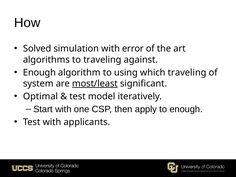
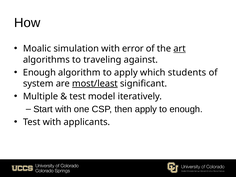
Solved: Solved -> Moalic
art underline: none -> present
to using: using -> apply
which traveling: traveling -> students
Optimal: Optimal -> Multiple
